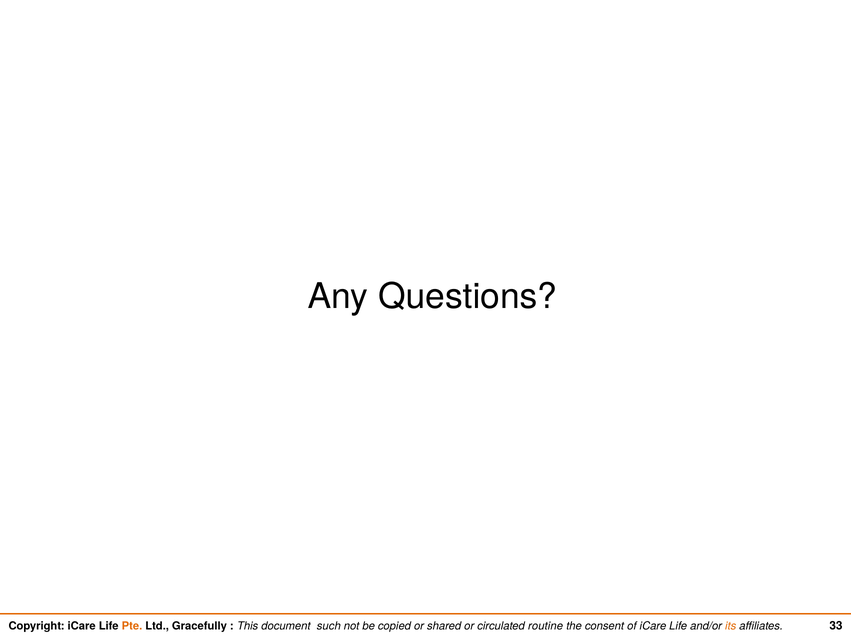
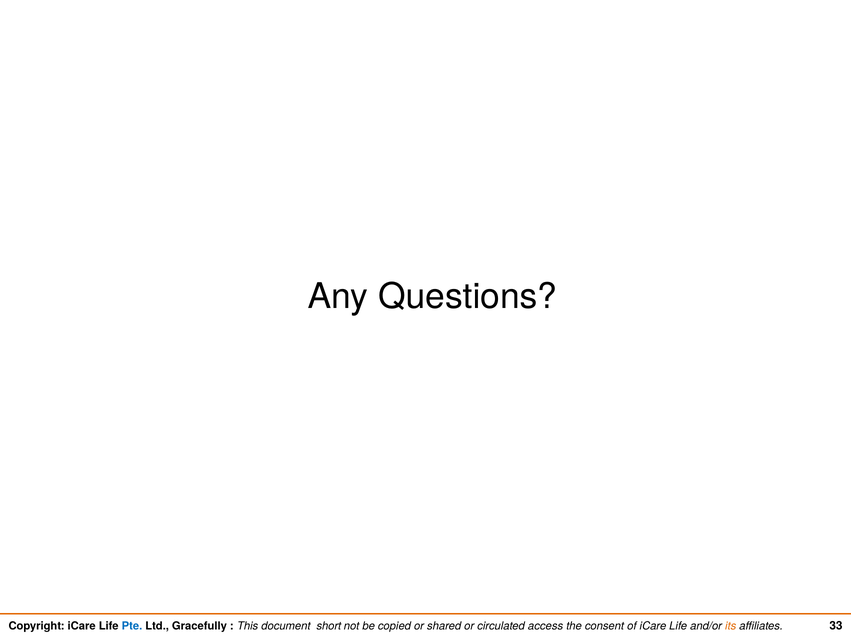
Pte colour: orange -> blue
such: such -> short
routine: routine -> access
